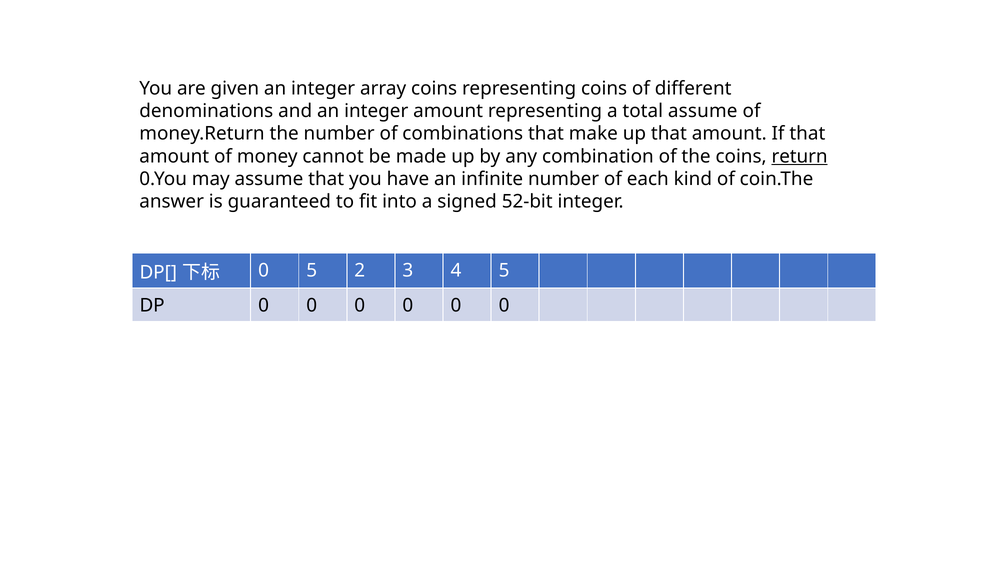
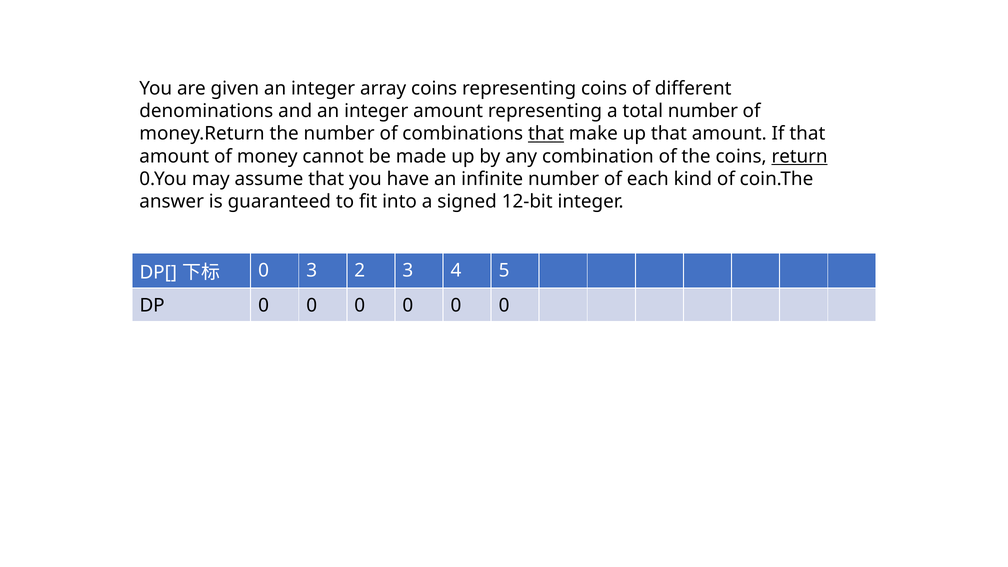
total assume: assume -> number
that at (546, 134) underline: none -> present
52-bit: 52-bit -> 12-bit
0 5: 5 -> 3
